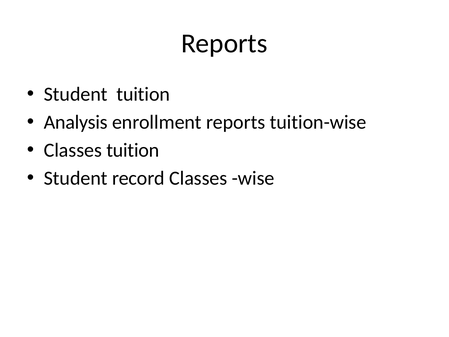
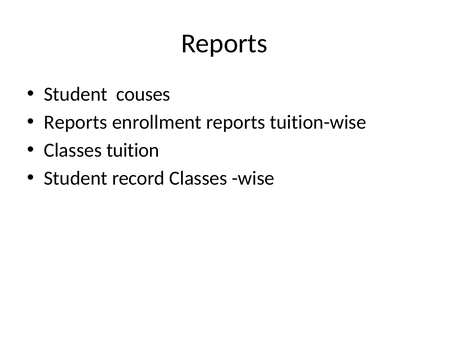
Student tuition: tuition -> couses
Analysis at (76, 122): Analysis -> Reports
